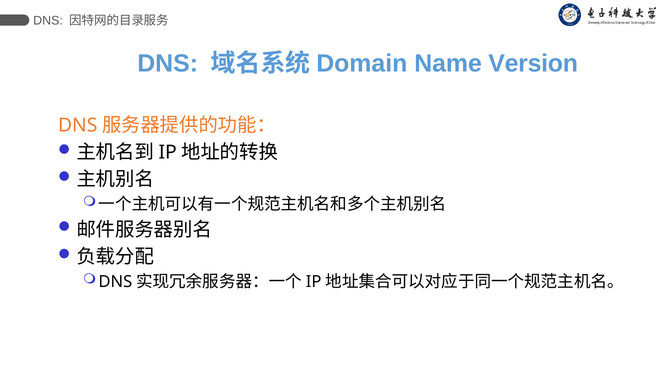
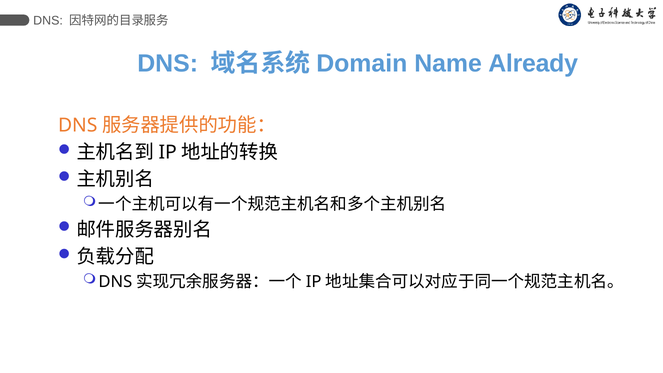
Version: Version -> Already
